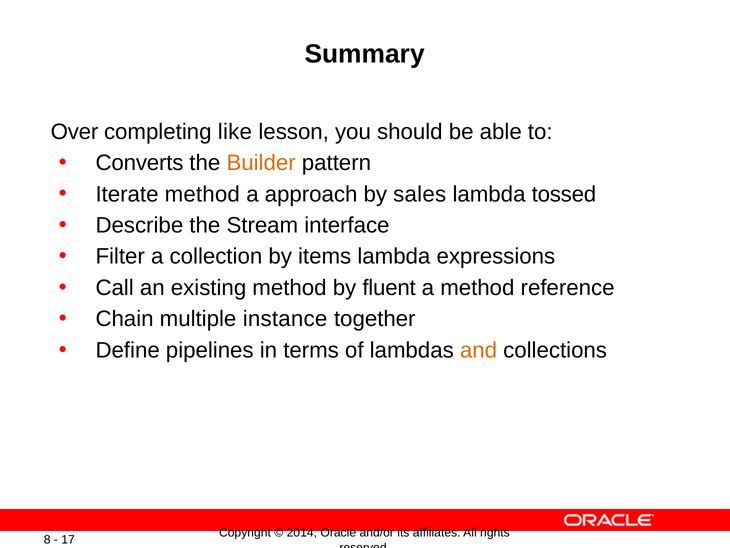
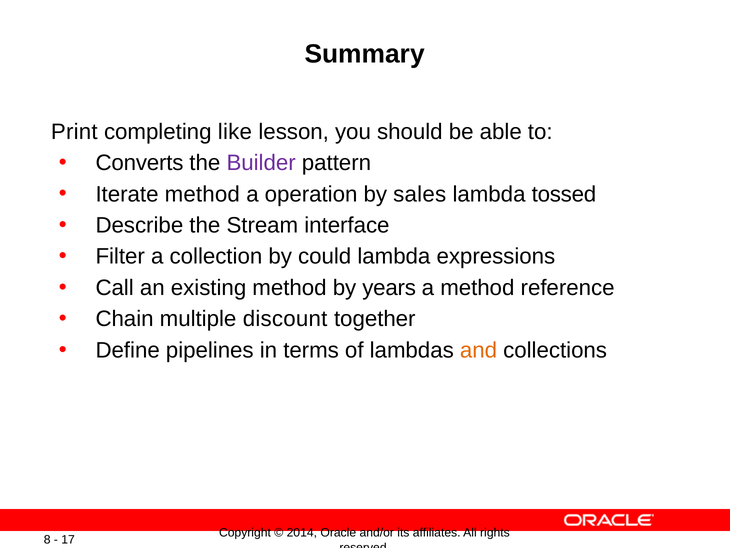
Over: Over -> Print
Builder colour: orange -> purple
approach: approach -> operation
items: items -> could
fluent: fluent -> years
instance: instance -> discount
